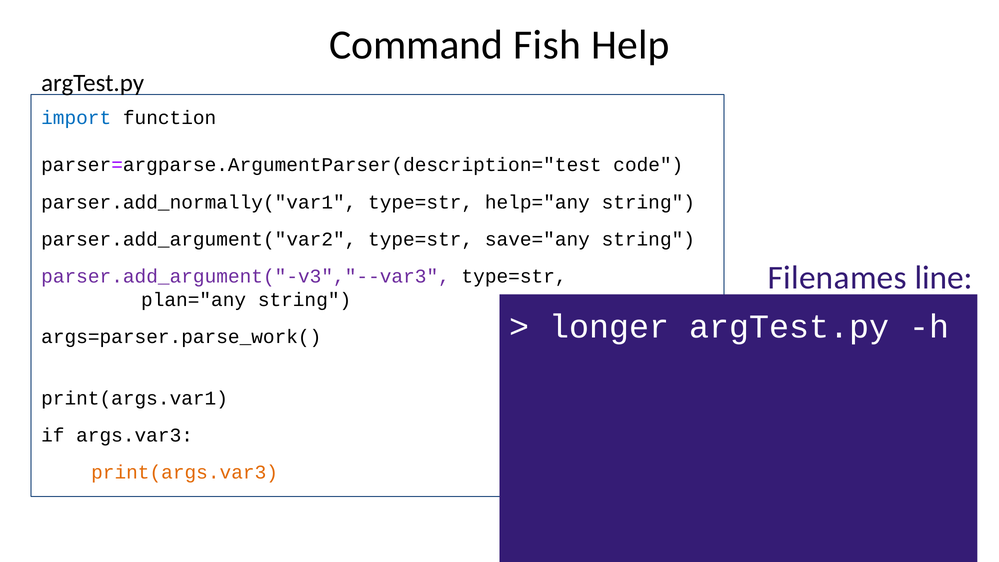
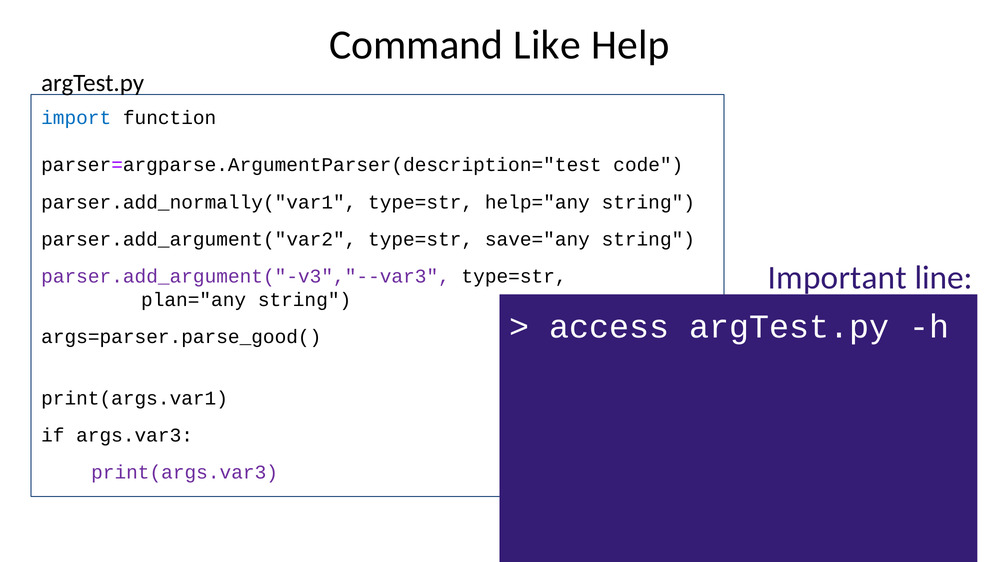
Fish: Fish -> Like
Filenames: Filenames -> Important
longer: longer -> access
args=parser.parse_work(: args=parser.parse_work( -> args=parser.parse_good(
print(args.var3 colour: orange -> purple
